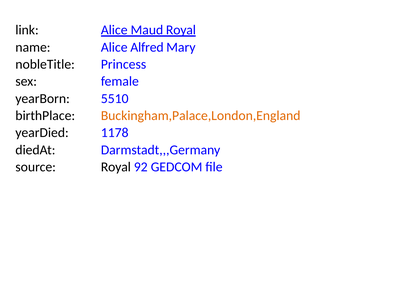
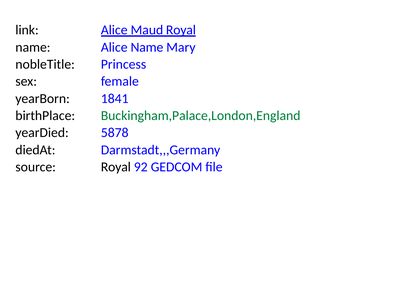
Alice Alfred: Alfred -> Name
5510: 5510 -> 1841
Buckingham,Palace,London,England colour: orange -> green
1178: 1178 -> 5878
